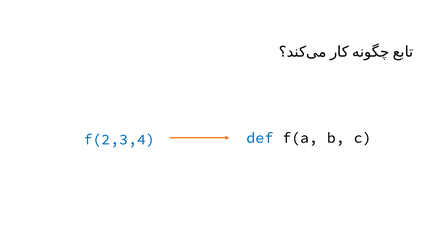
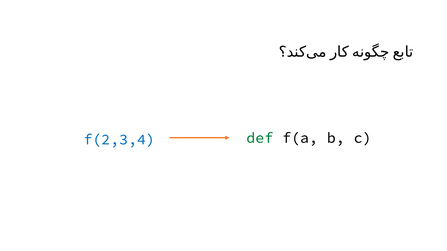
def colour: blue -> green
